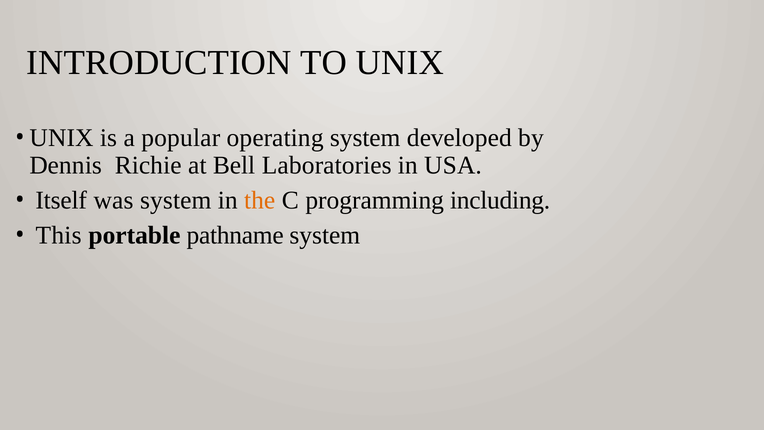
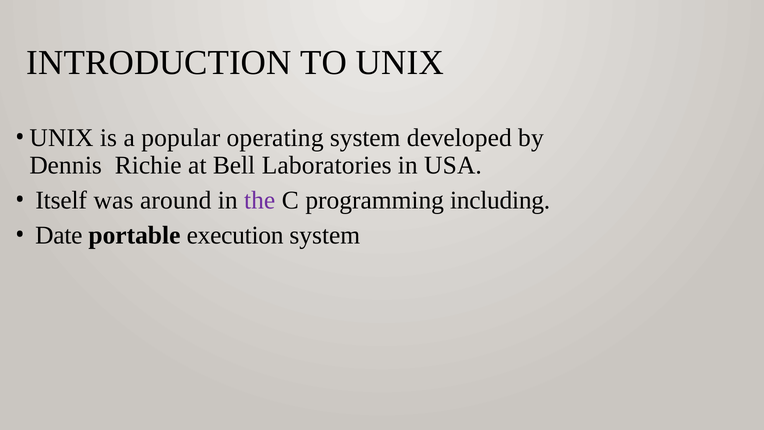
was system: system -> around
the colour: orange -> purple
This: This -> Date
pathname: pathname -> execution
